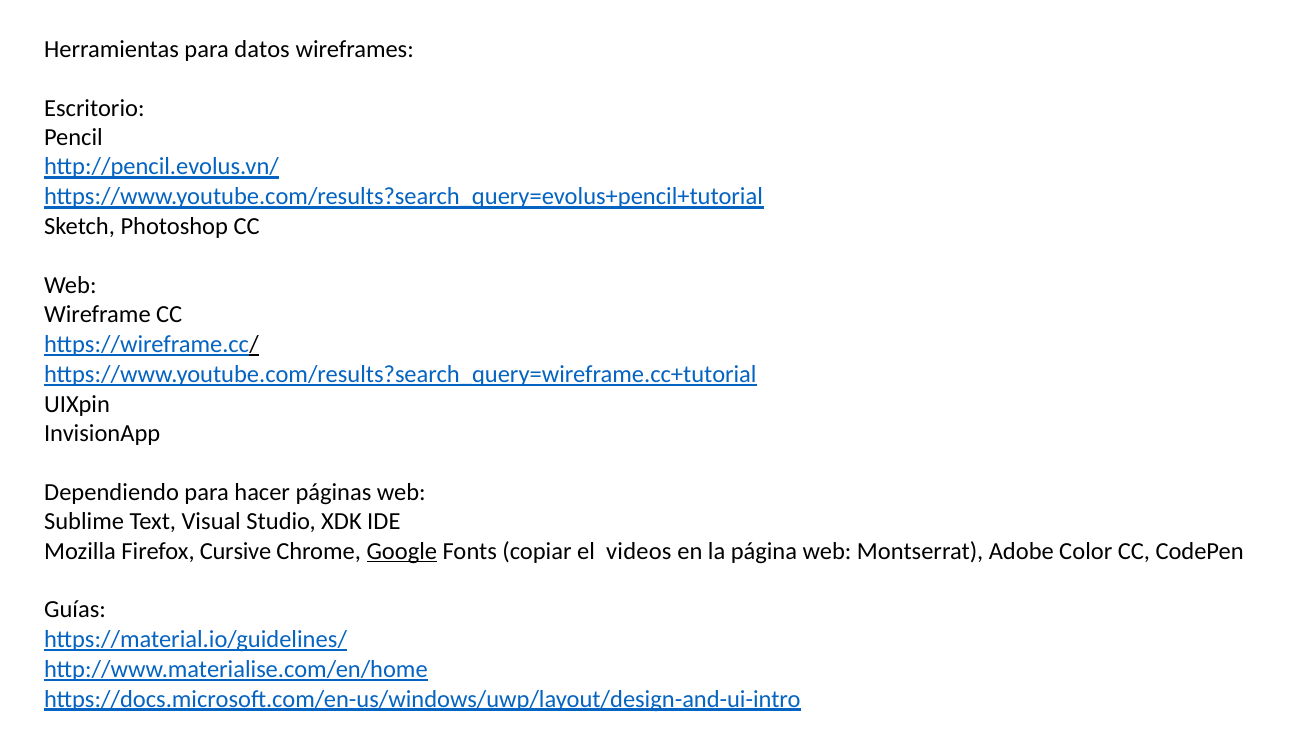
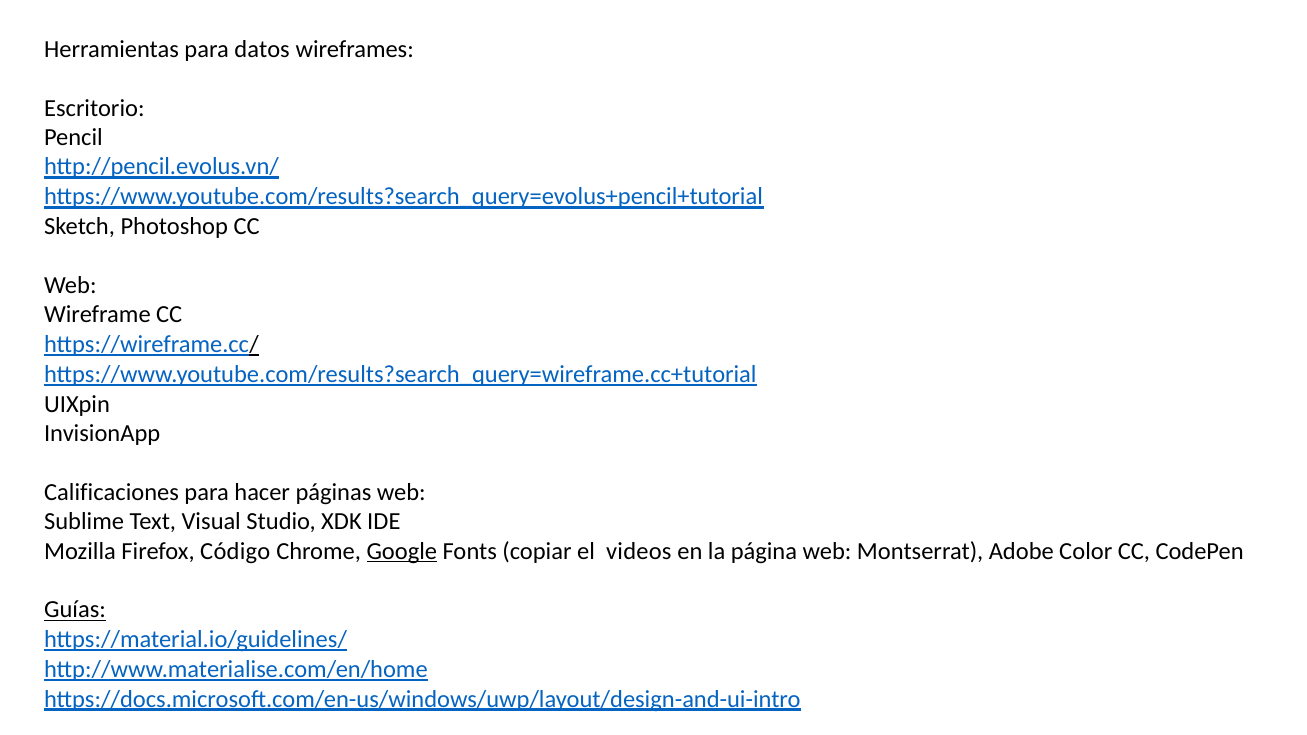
Dependiendo: Dependiendo -> Calificaciones
Cursive: Cursive -> Código
Guías underline: none -> present
